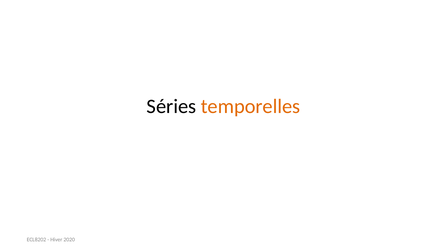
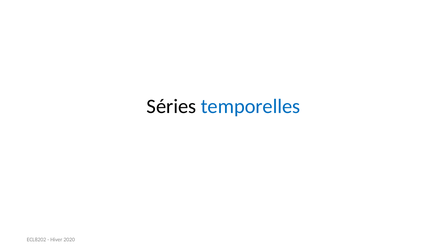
temporelles colour: orange -> blue
